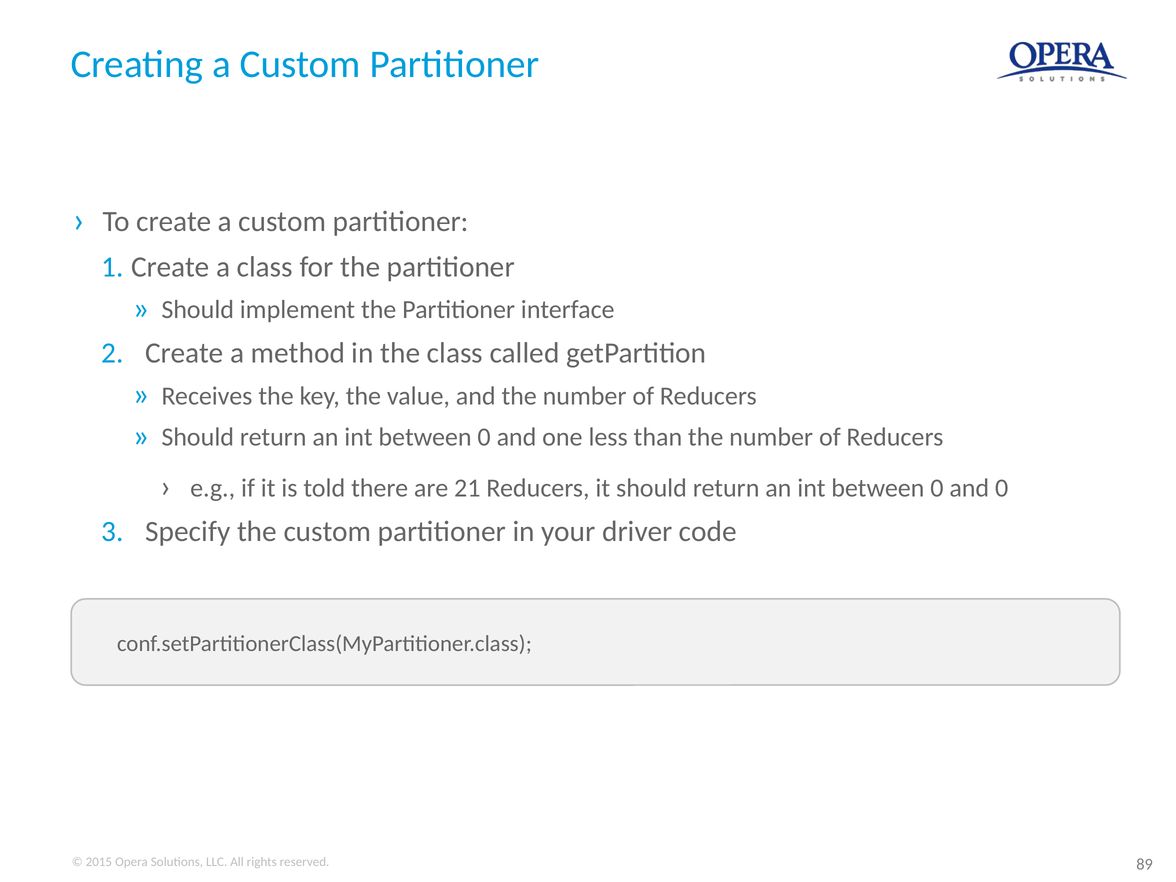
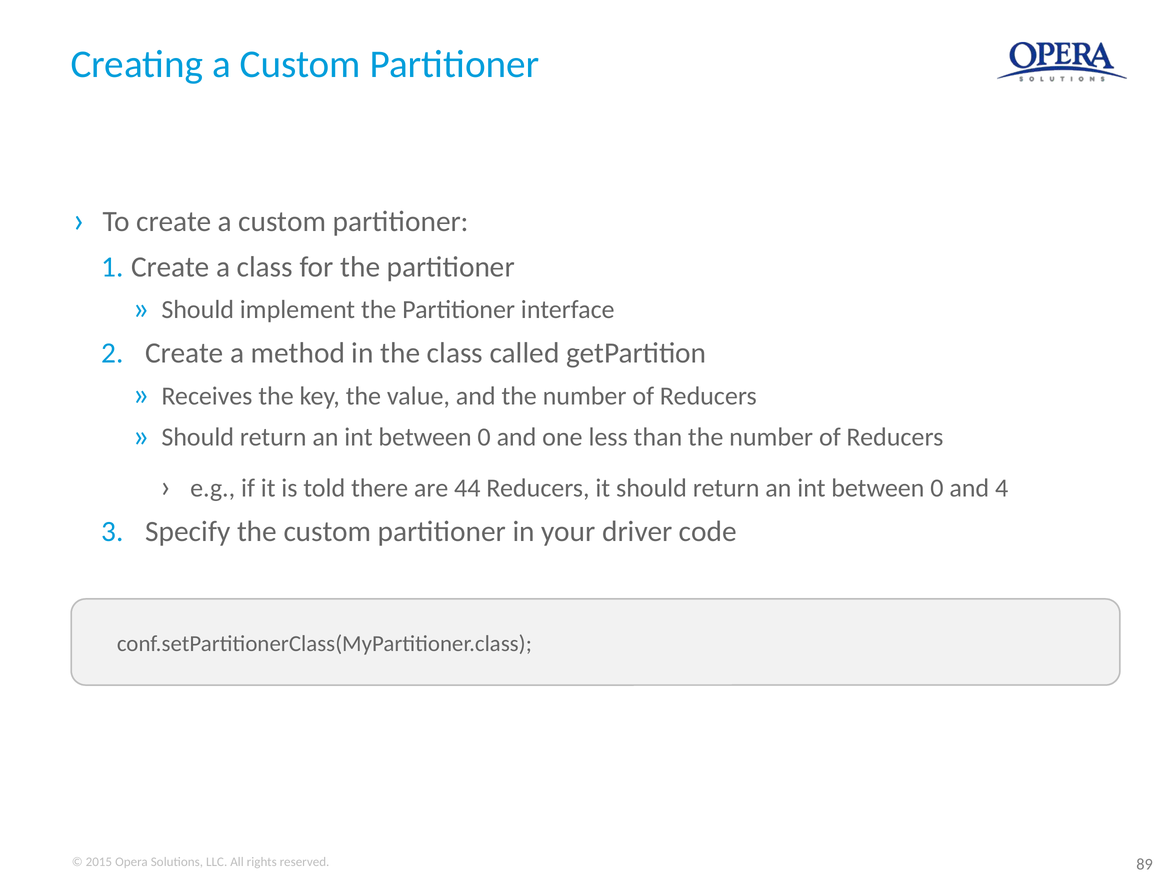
21: 21 -> 44
and 0: 0 -> 4
